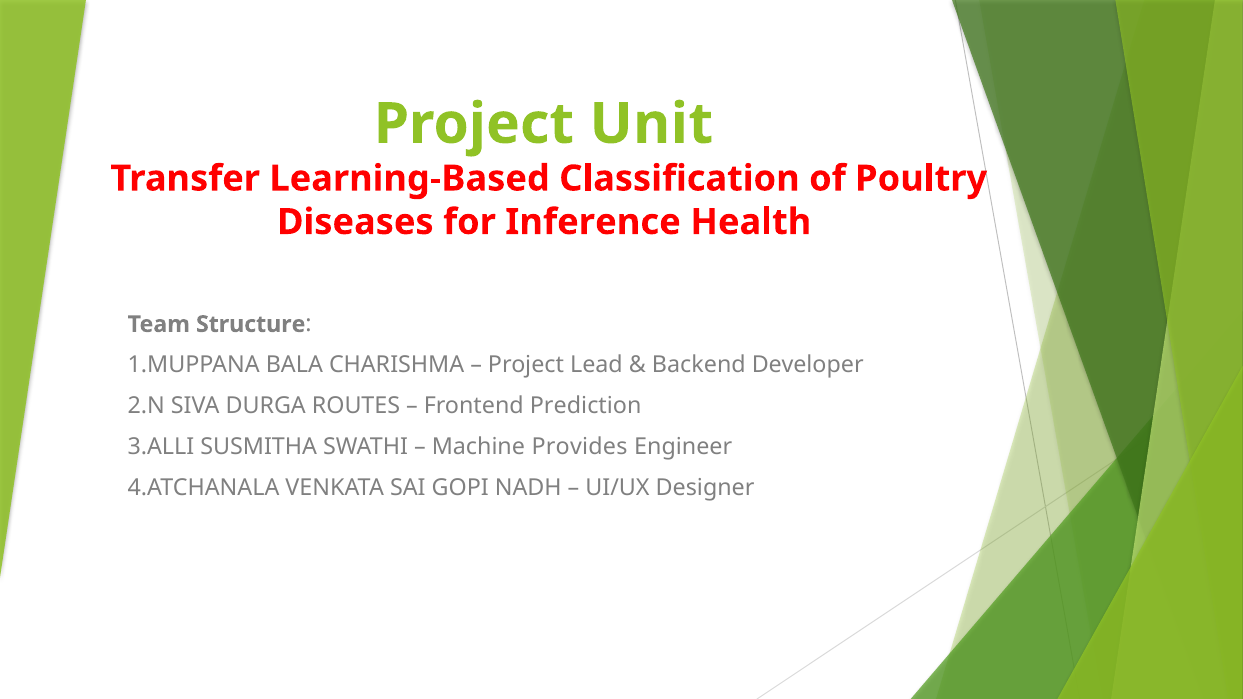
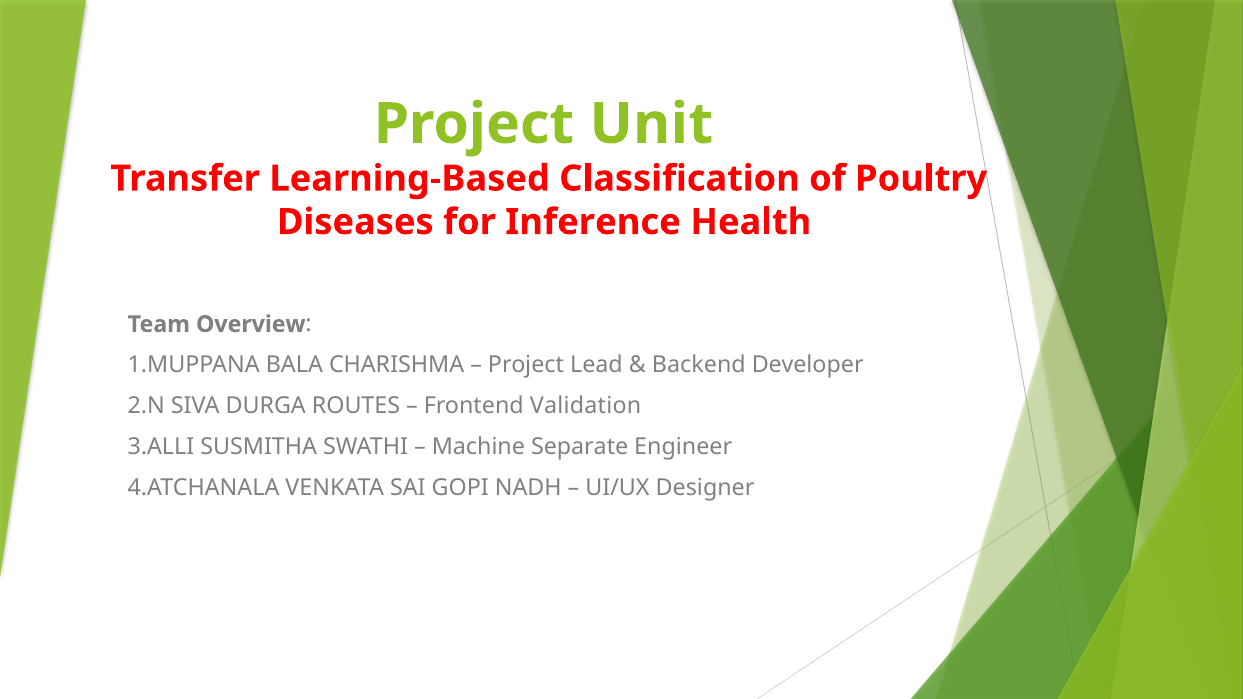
Structure: Structure -> Overview
Prediction: Prediction -> Validation
Provides: Provides -> Separate
